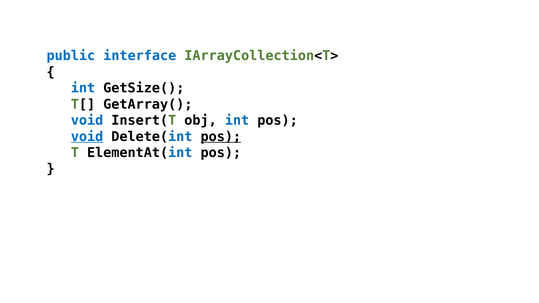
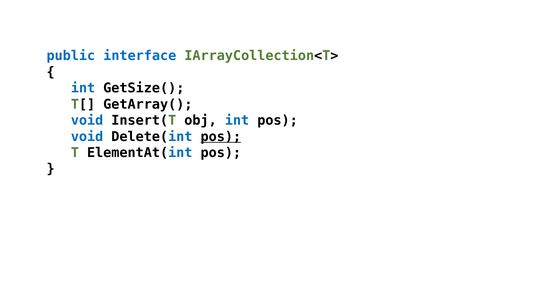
void at (87, 137) underline: present -> none
